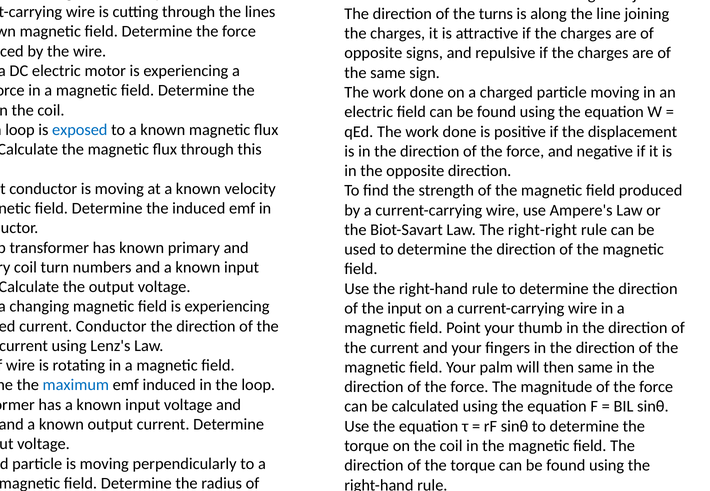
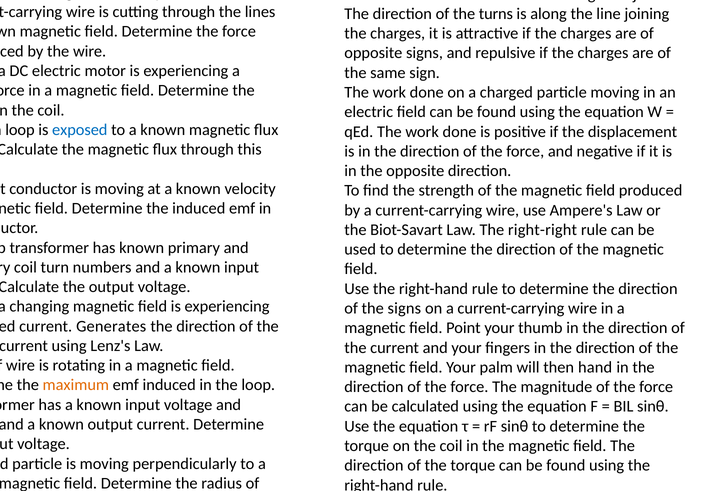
the input: input -> signs
current Conductor: Conductor -> Generates
then same: same -> hand
maximum at (76, 385) colour: blue -> orange
